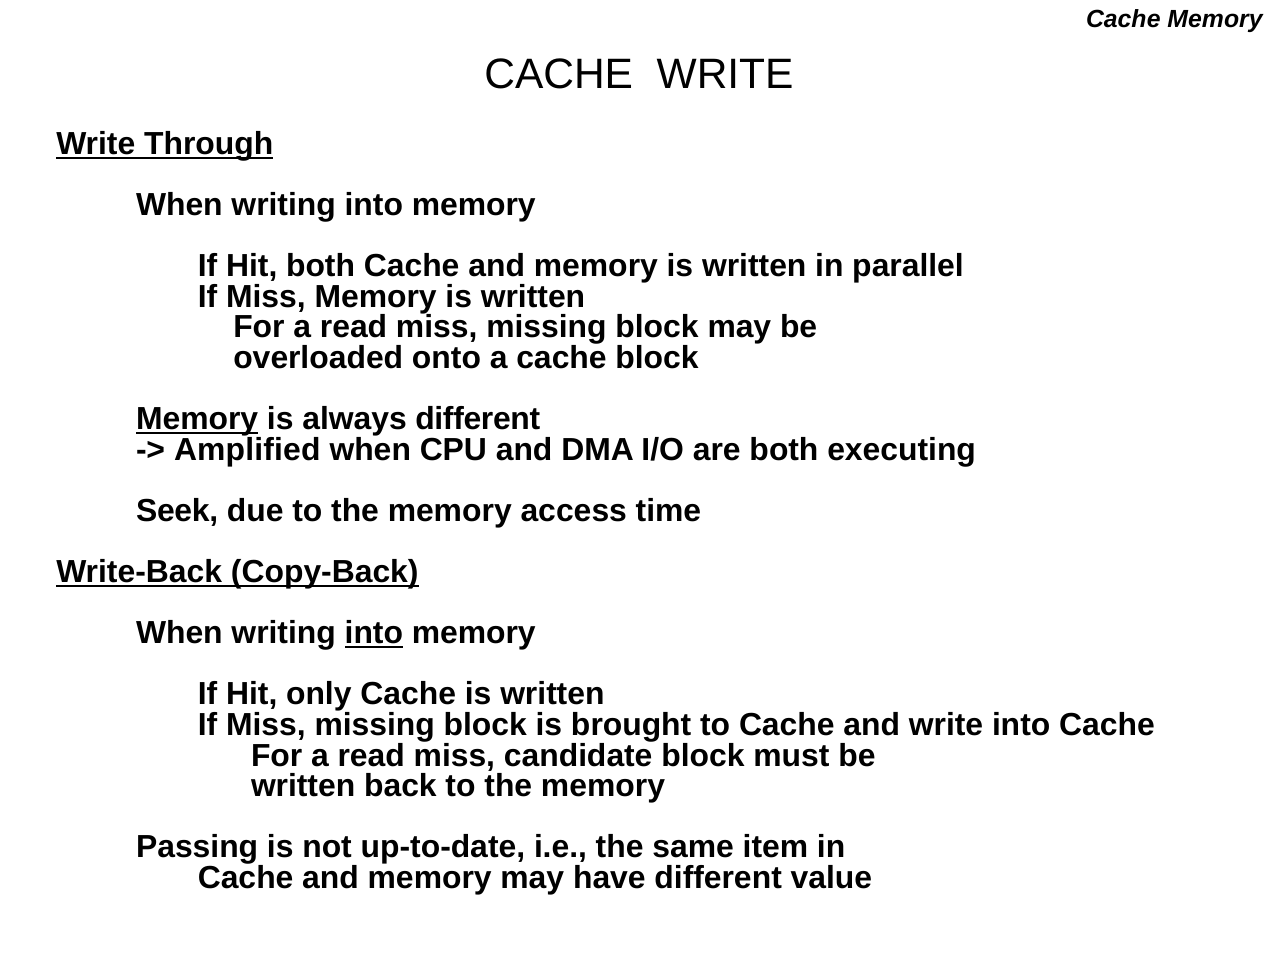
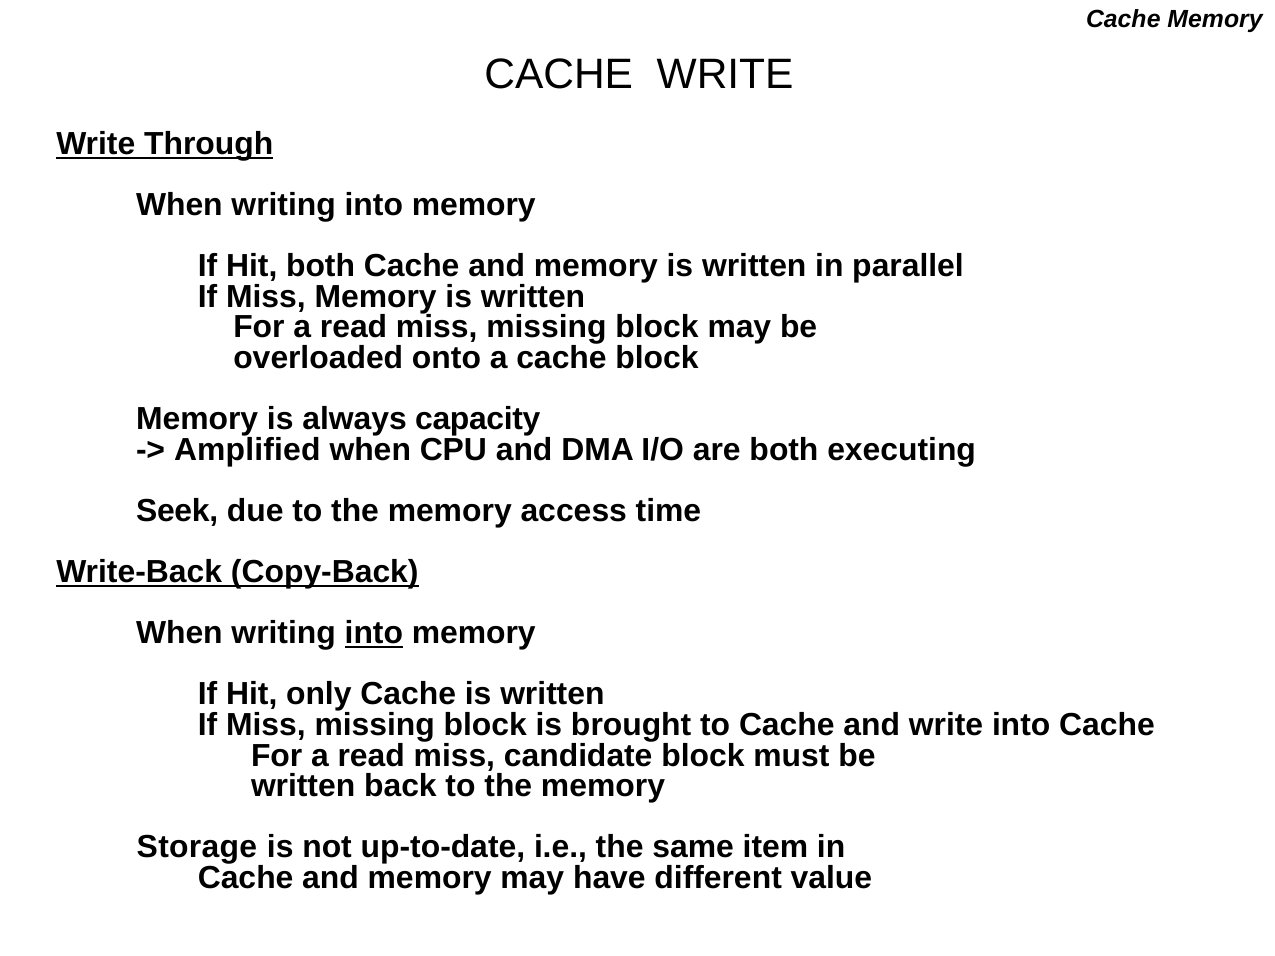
Memory at (197, 419) underline: present -> none
always different: different -> capacity
Passing: Passing -> Storage
